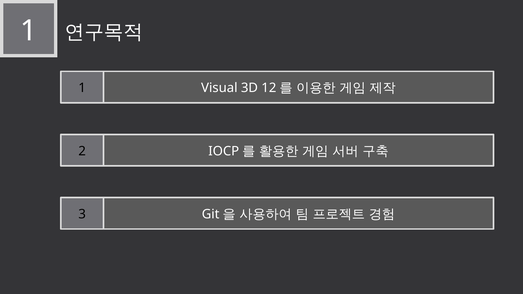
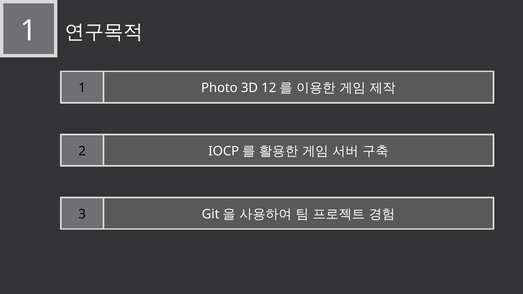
Visual: Visual -> Photo
